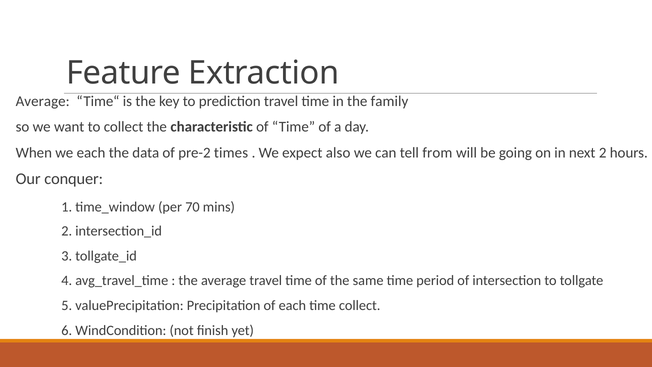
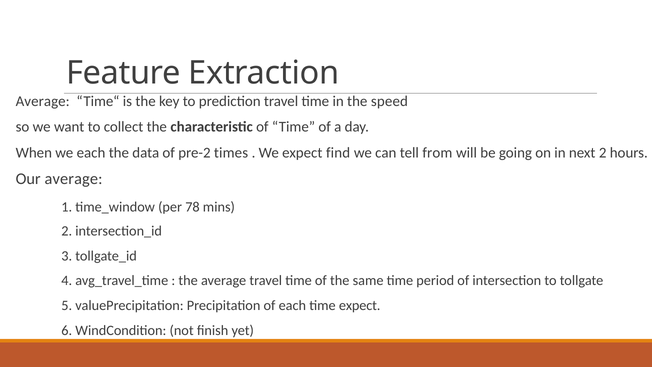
family: family -> speed
also: also -> find
Our conquer: conquer -> average
70: 70 -> 78
time collect: collect -> expect
